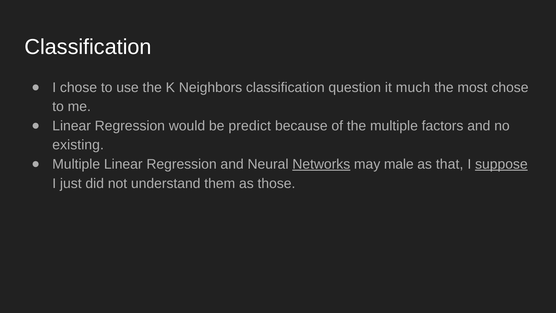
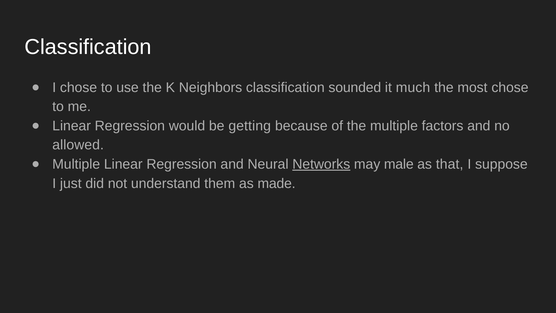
question: question -> sounded
predict: predict -> getting
existing: existing -> allowed
suppose underline: present -> none
those: those -> made
